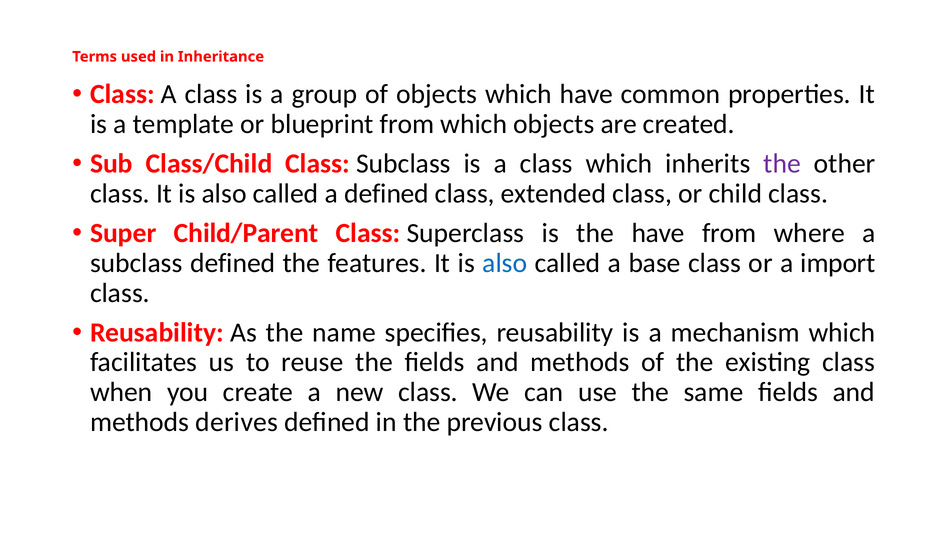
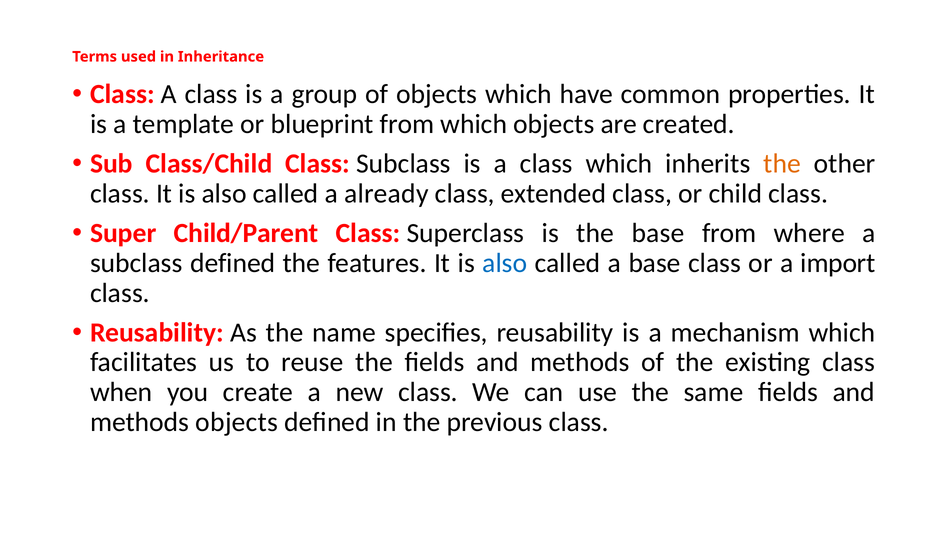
the at (782, 164) colour: purple -> orange
a defined: defined -> already
the have: have -> base
methods derives: derives -> objects
